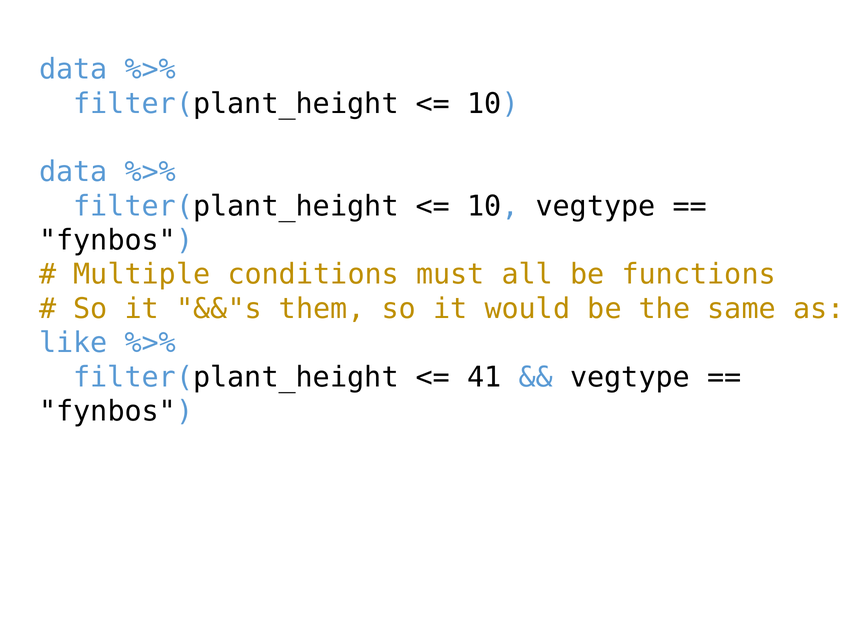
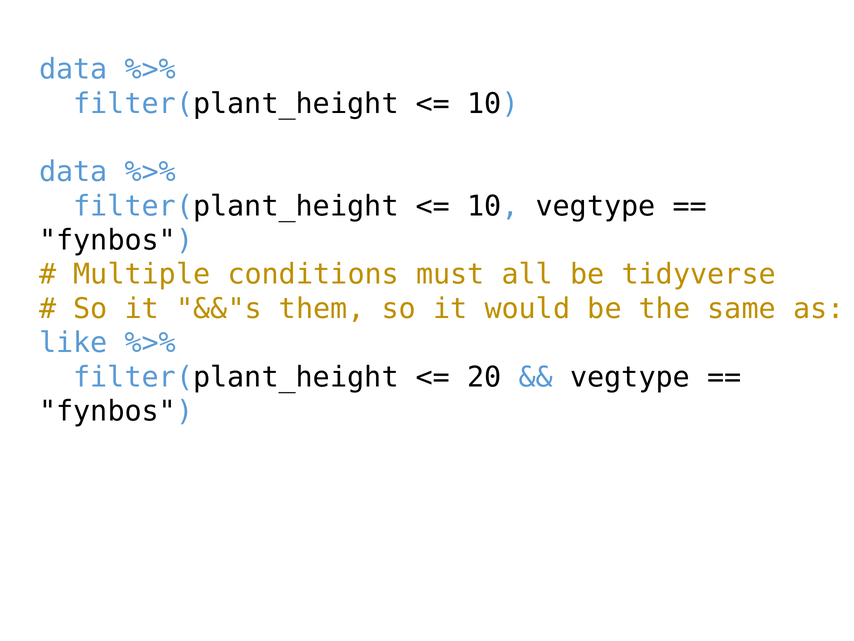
functions: functions -> tidyverse
41: 41 -> 20
